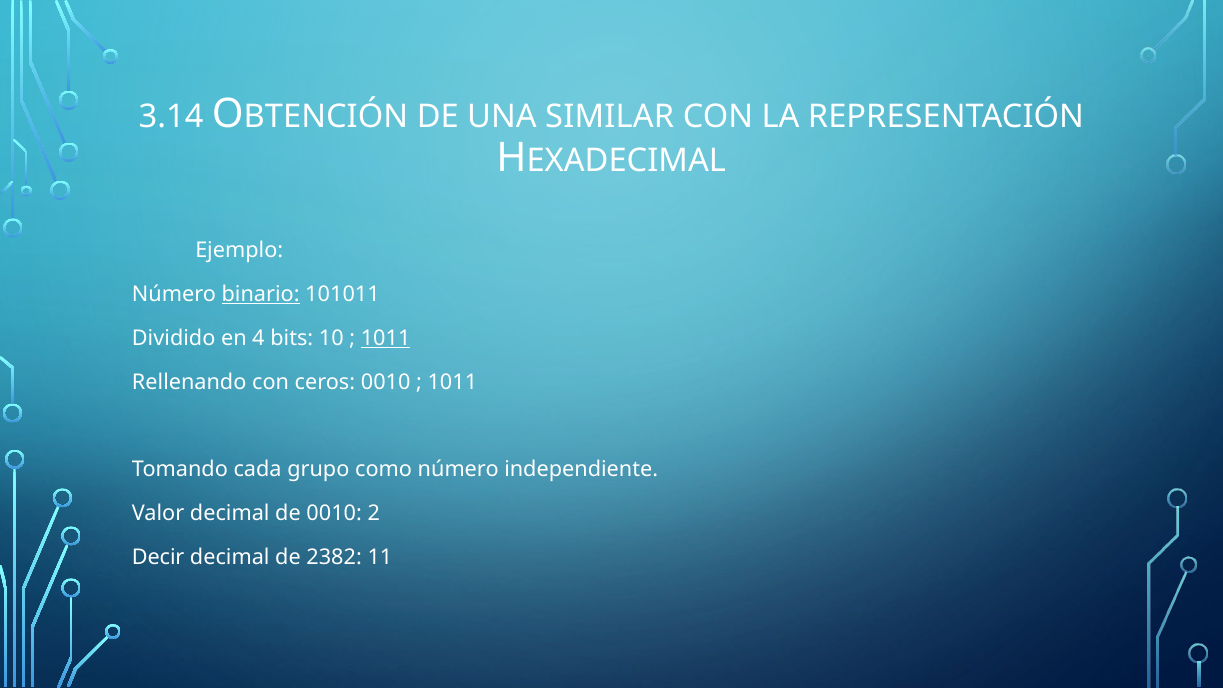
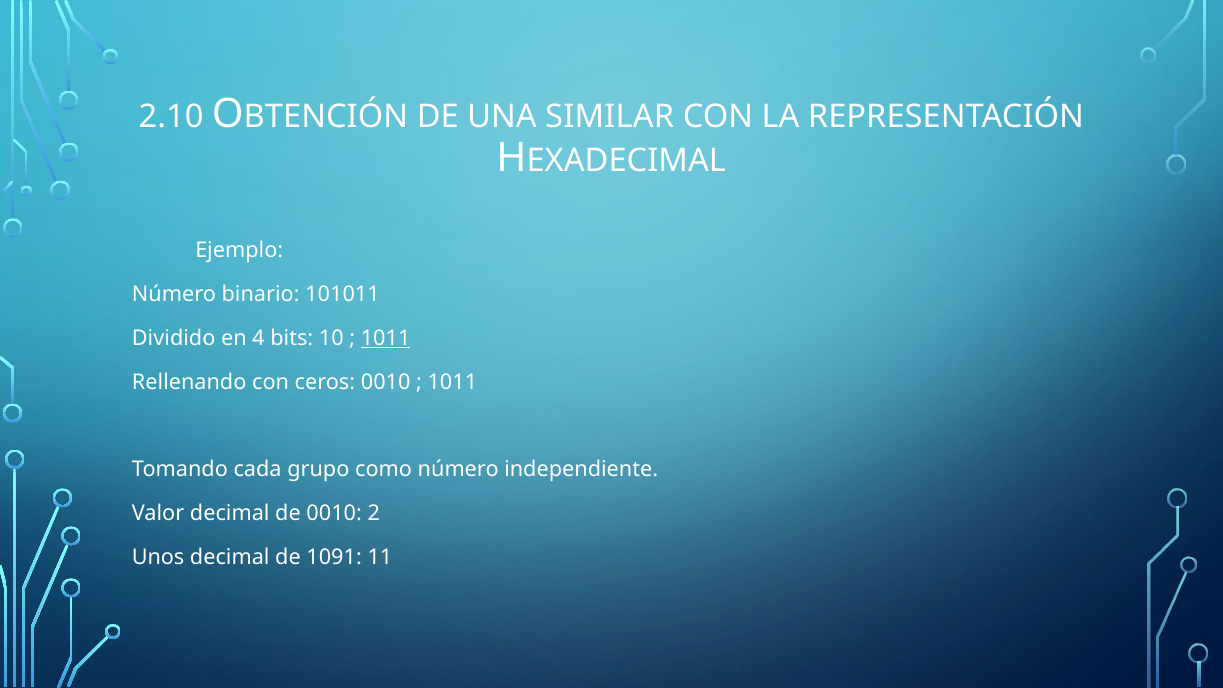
3.14: 3.14 -> 2.10
binario underline: present -> none
Decir: Decir -> Unos
2382: 2382 -> 1091
